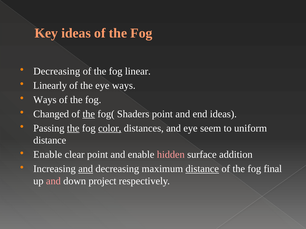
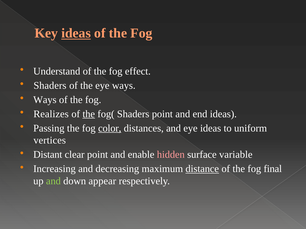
ideas at (76, 33) underline: none -> present
Decreasing at (57, 71): Decreasing -> Understand
linear: linear -> effect
Linearly at (50, 86): Linearly -> Shaders
Changed: Changed -> Realizes
the at (73, 128) underline: present -> none
eye seem: seem -> ideas
distance at (50, 141): distance -> vertices
Enable at (48, 155): Enable -> Distant
addition: addition -> variable
and at (86, 169) underline: present -> none
and at (53, 181) colour: pink -> light green
project: project -> appear
